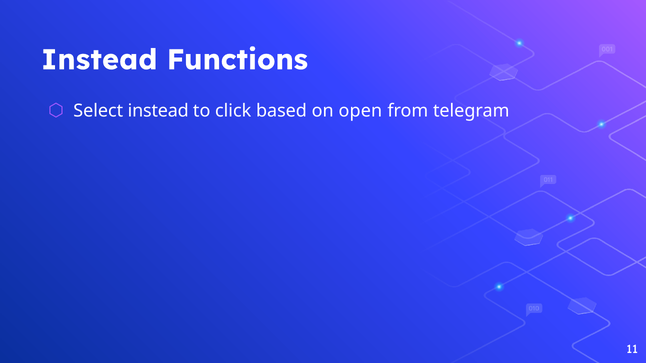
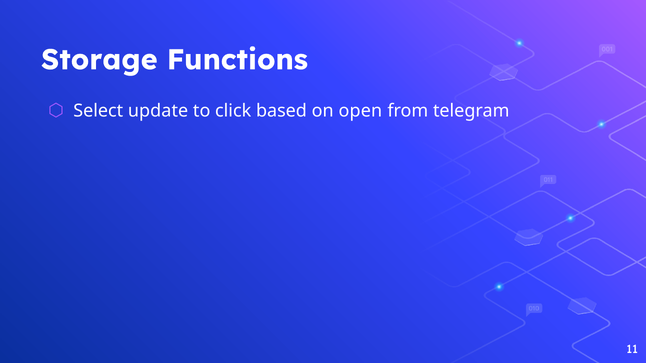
Instead at (99, 60): Instead -> Storage
Select instead: instead -> update
